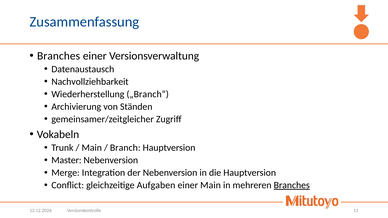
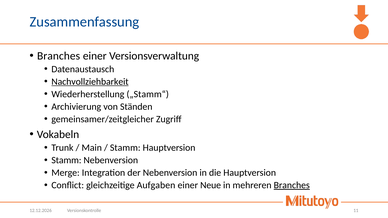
Nachvollziehbarkeit underline: none -> present
„Branch“: „Branch“ -> „Stamm“
Branch at (125, 148): Branch -> Stamm
Master at (66, 160): Master -> Stamm
einer Main: Main -> Neue
